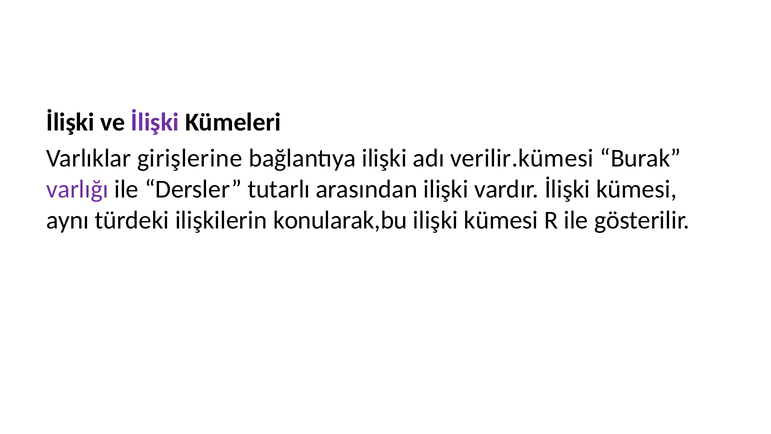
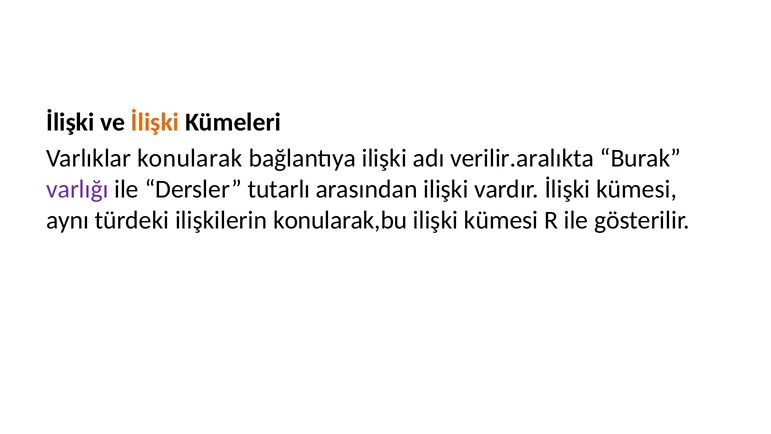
İlişki at (155, 122) colour: purple -> orange
girişlerine: girişlerine -> konularak
verilir.kümesi: verilir.kümesi -> verilir.aralıkta
